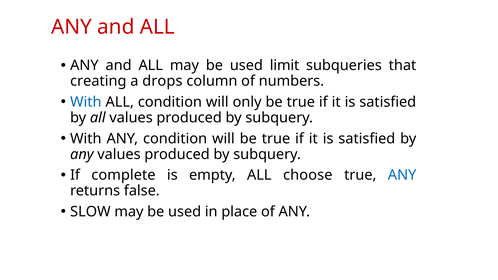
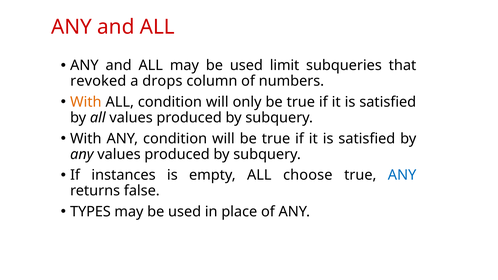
creating: creating -> revoked
With at (86, 102) colour: blue -> orange
complete: complete -> instances
SLOW: SLOW -> TYPES
